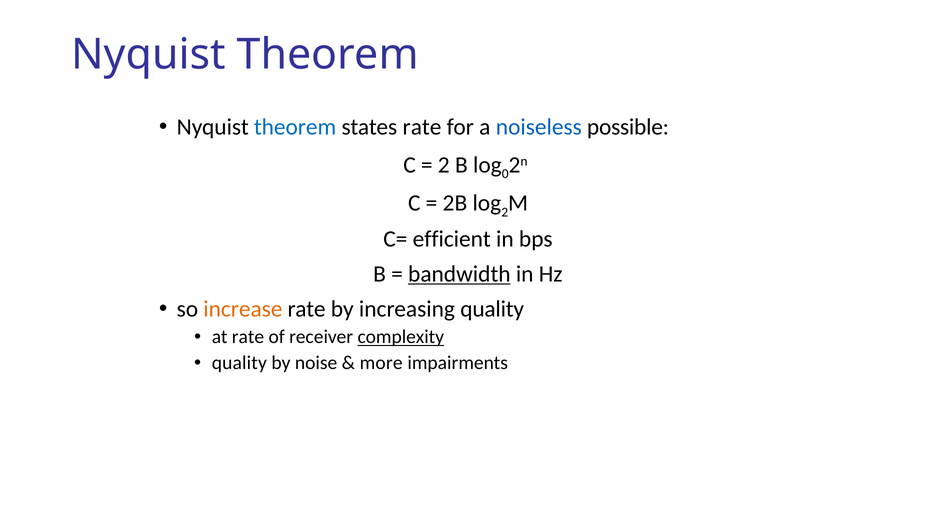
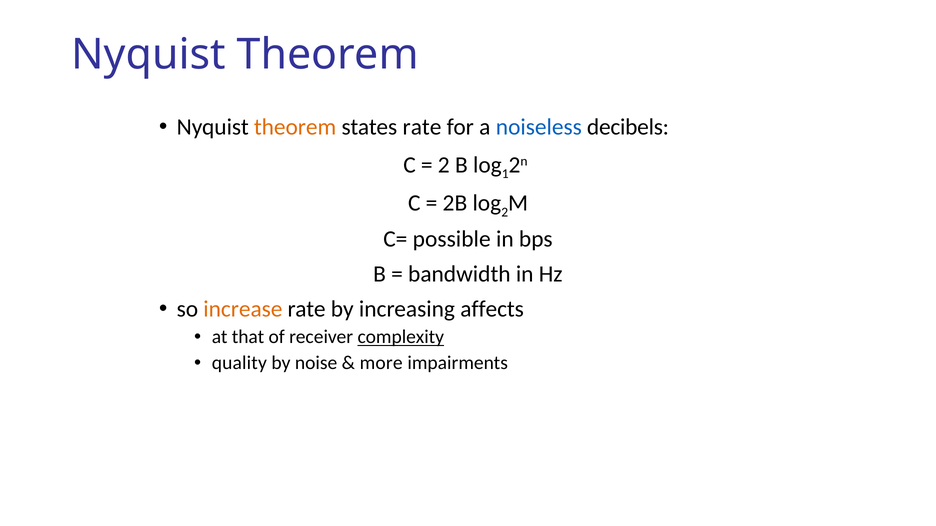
theorem at (295, 127) colour: blue -> orange
possible: possible -> decibels
0: 0 -> 1
efficient: efficient -> possible
bandwidth underline: present -> none
increasing quality: quality -> affects
at rate: rate -> that
